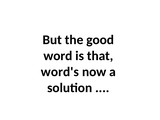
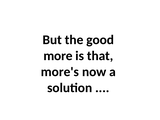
word: word -> more
word's: word's -> more's
